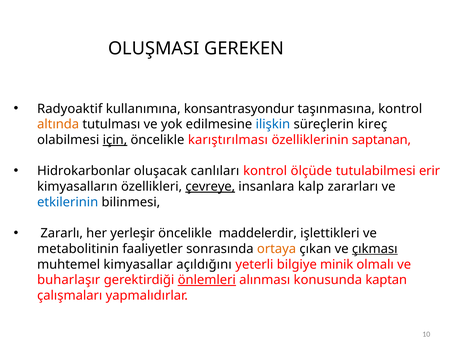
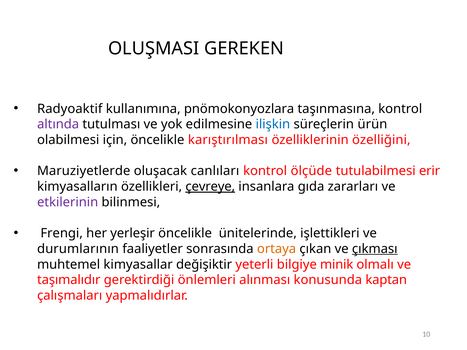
konsantrasyondur: konsantrasyondur -> pnömokonyozlara
altında colour: orange -> purple
kireç: kireç -> ürün
için underline: present -> none
saptanan: saptanan -> özelliğini
Hidrokarbonlar: Hidrokarbonlar -> Maruziyetlerde
kalp: kalp -> gıda
etkilerinin colour: blue -> purple
Zararlı: Zararlı -> Frengi
maddelerdir: maddelerdir -> ünitelerinde
metabolitinin: metabolitinin -> durumlarının
açıldığını: açıldığını -> değişiktir
buharlaşır: buharlaşır -> taşımalıdır
önlemleri underline: present -> none
